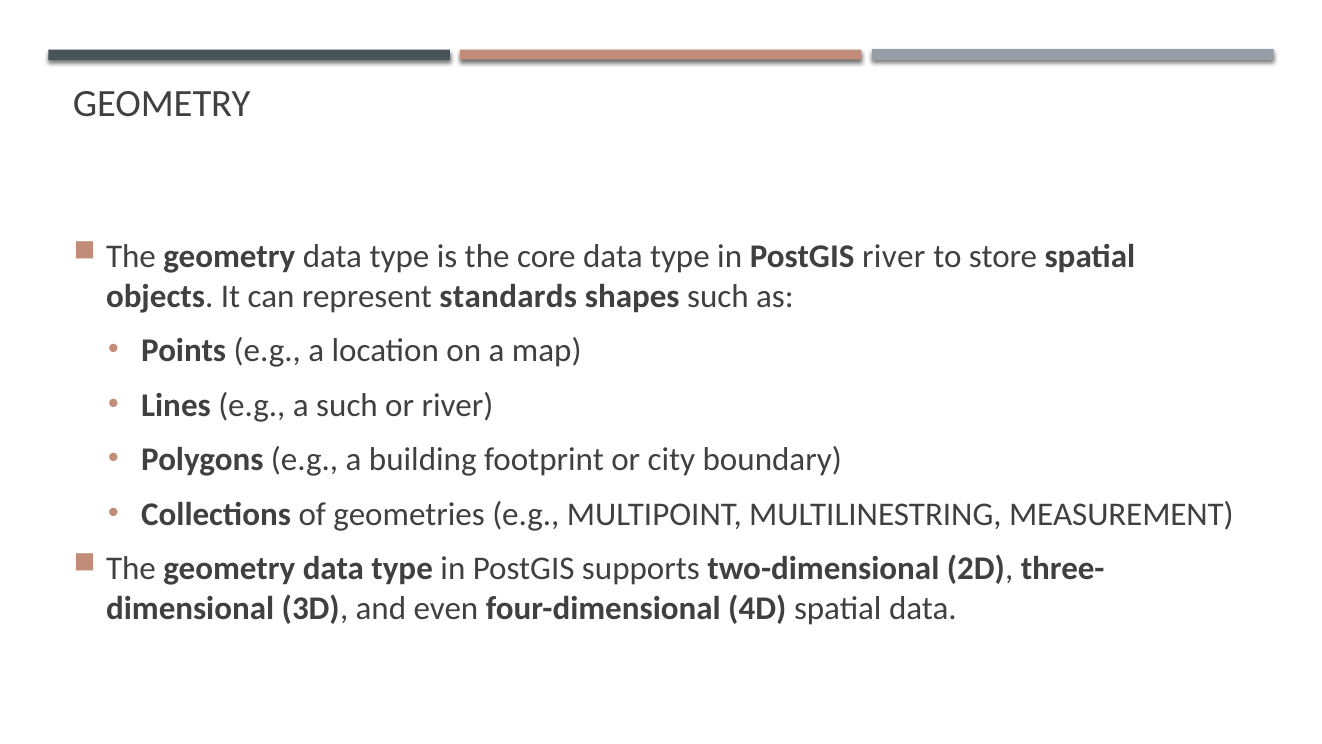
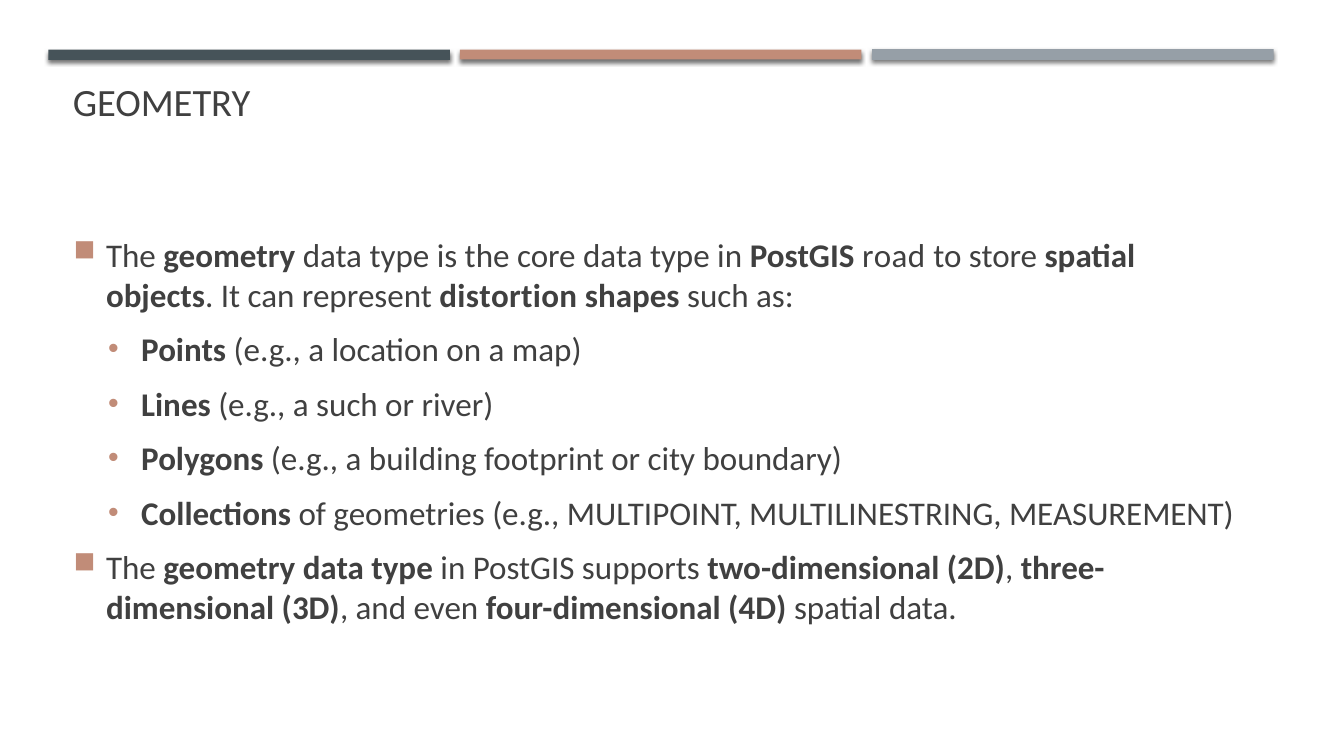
PostGIS river: river -> road
standards: standards -> distortion
